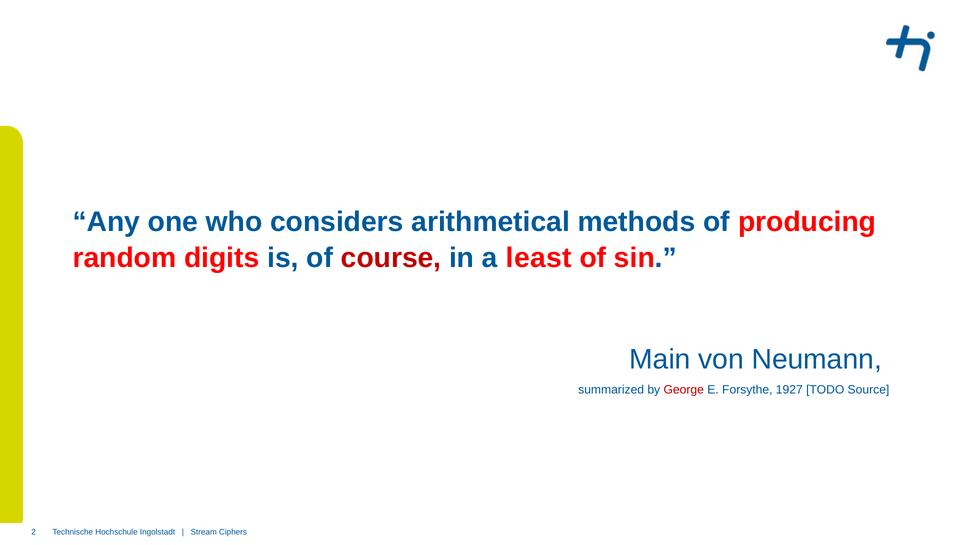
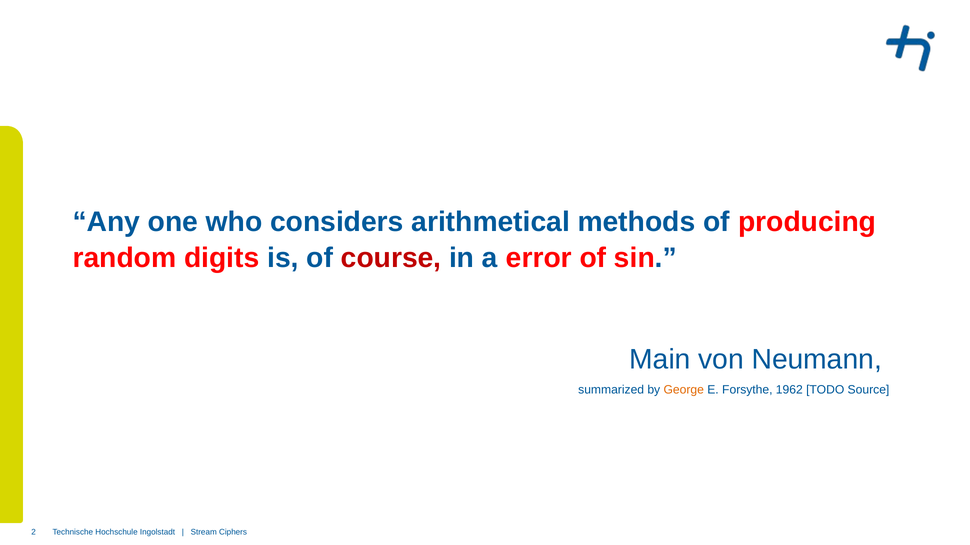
least: least -> error
George colour: red -> orange
1927: 1927 -> 1962
